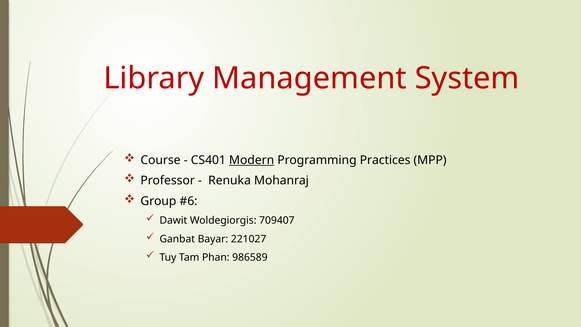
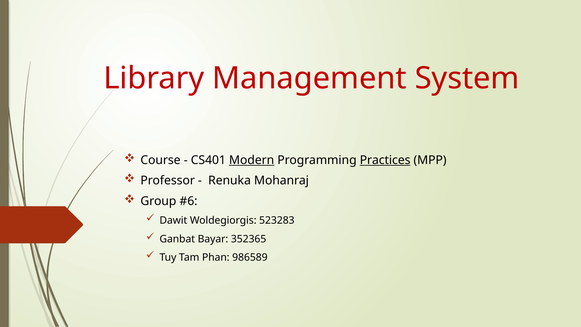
Practices underline: none -> present
709407: 709407 -> 523283
221027: 221027 -> 352365
